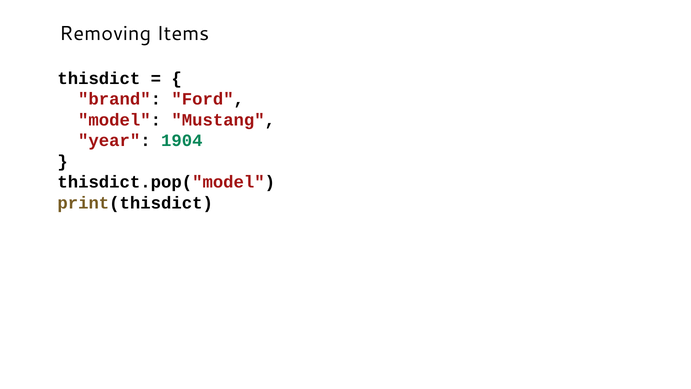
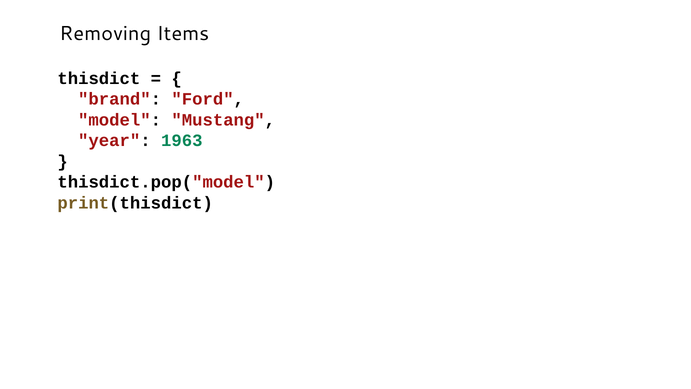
1904: 1904 -> 1963
